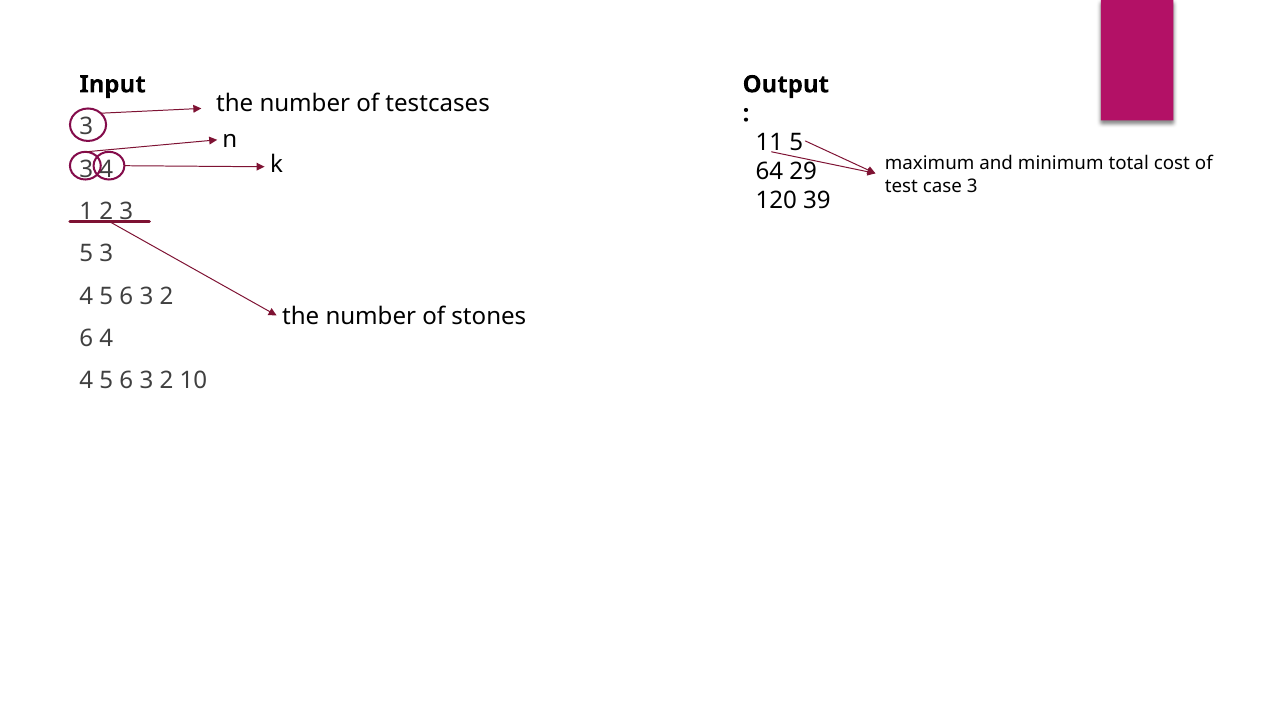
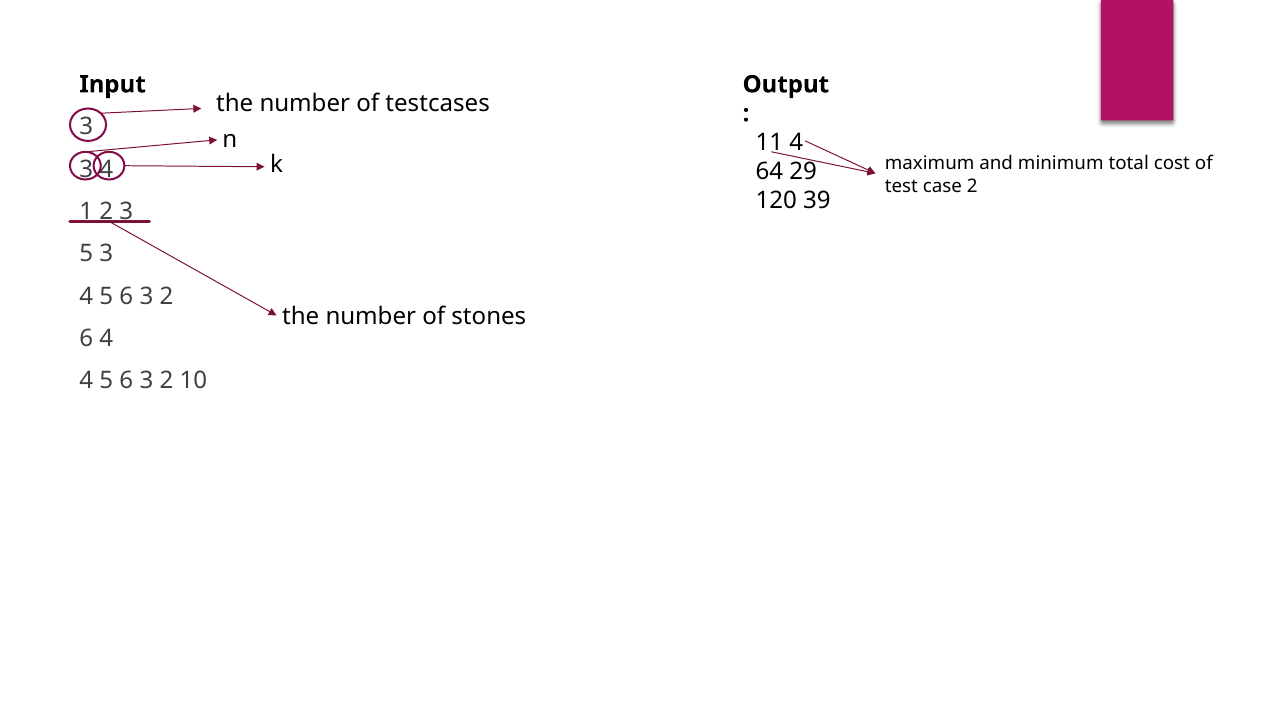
11 5: 5 -> 4
case 3: 3 -> 2
